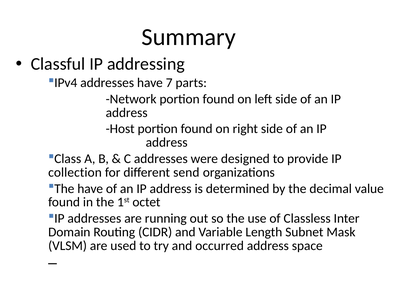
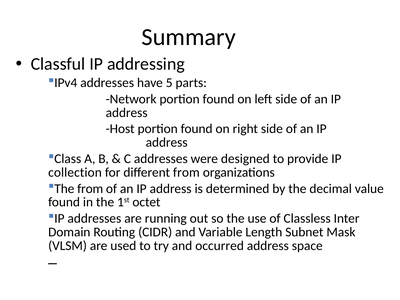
7: 7 -> 5
different send: send -> from
The have: have -> from
